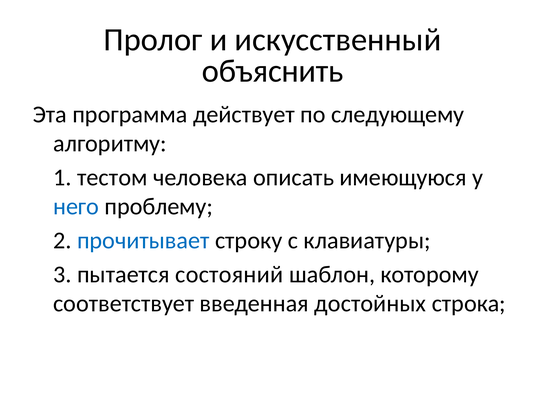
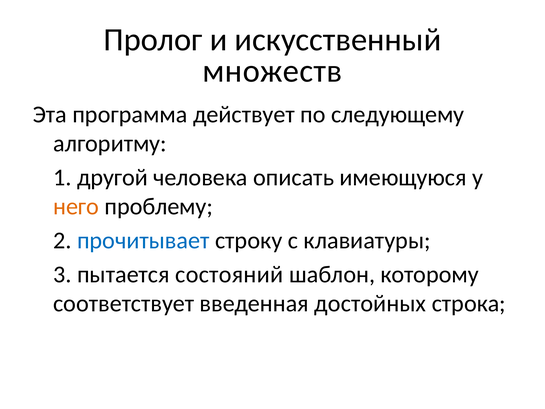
объяснить: объяснить -> множеств
тестом: тестом -> другой
него colour: blue -> orange
